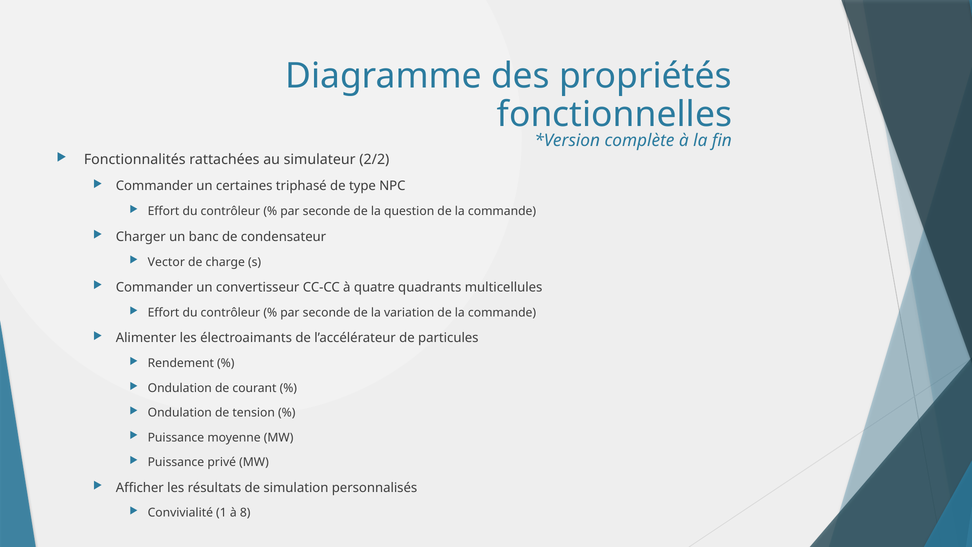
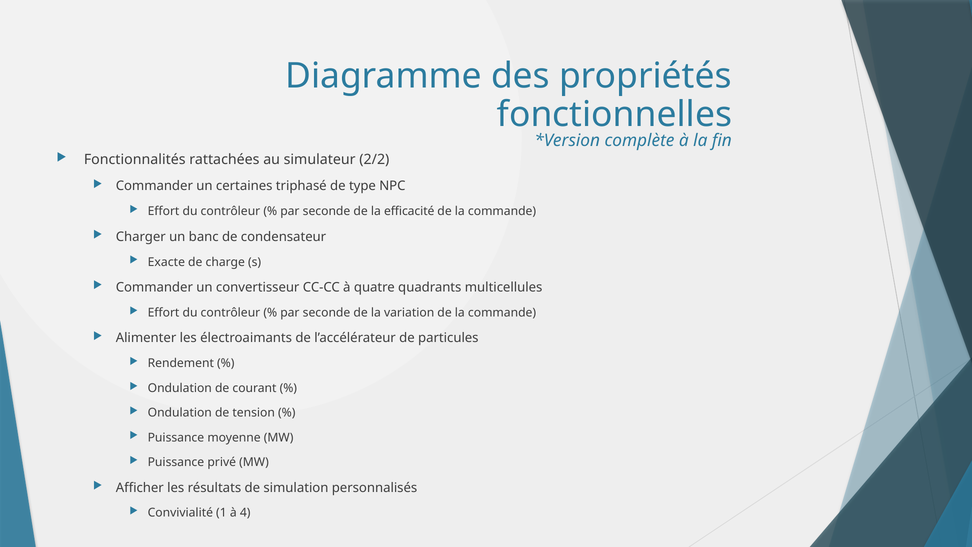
question: question -> efficacité
Vector: Vector -> Exacte
8: 8 -> 4
